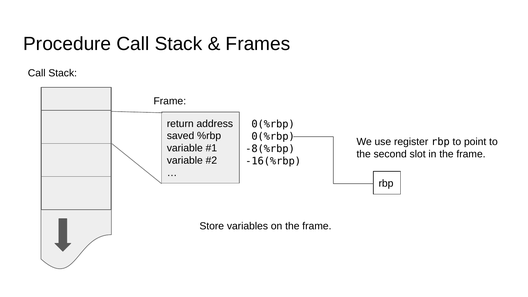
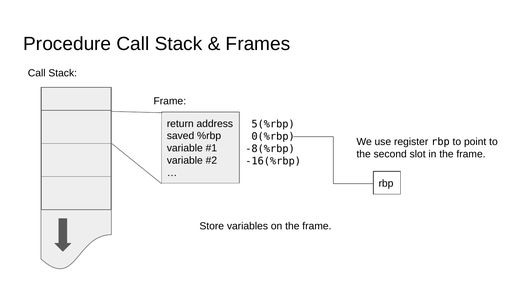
0(%rbp at (273, 124): 0(%rbp -> 5(%rbp
